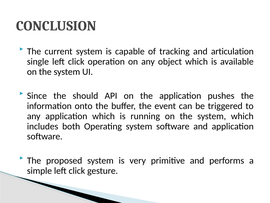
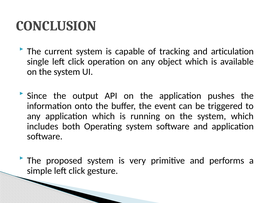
should: should -> output
